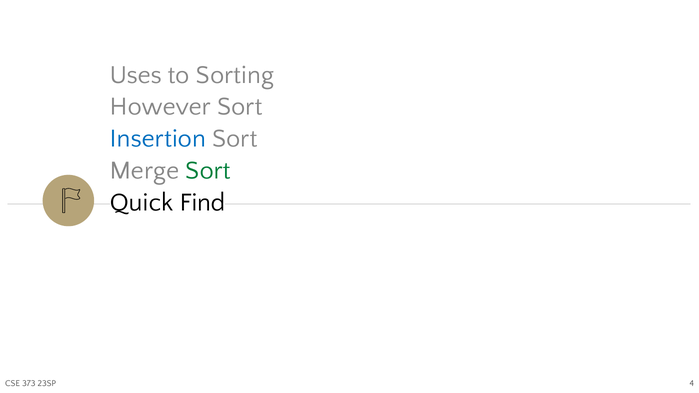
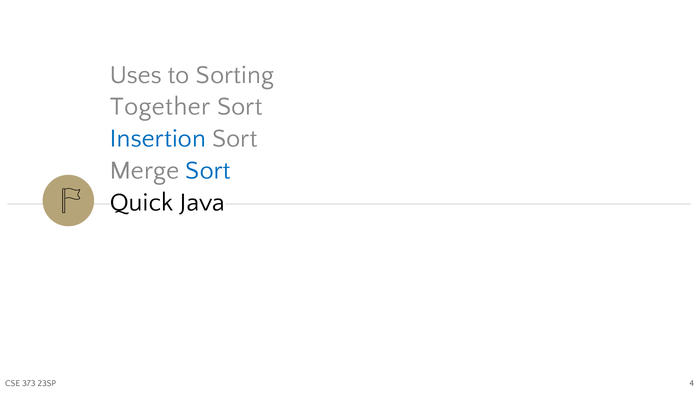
However: However -> Together
Sort at (208, 170) colour: green -> blue
Find: Find -> Java
